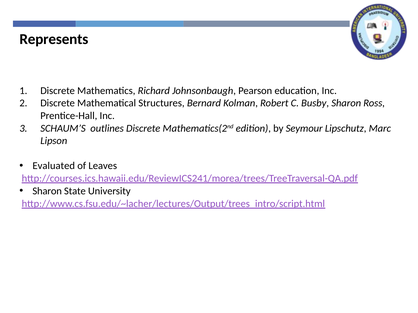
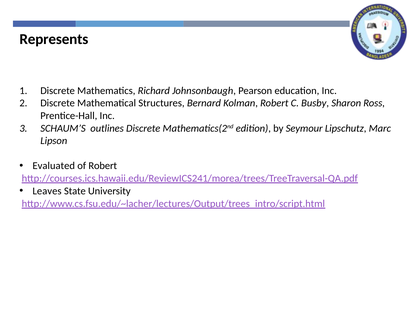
of Leaves: Leaves -> Robert
Sharon at (47, 191): Sharon -> Leaves
